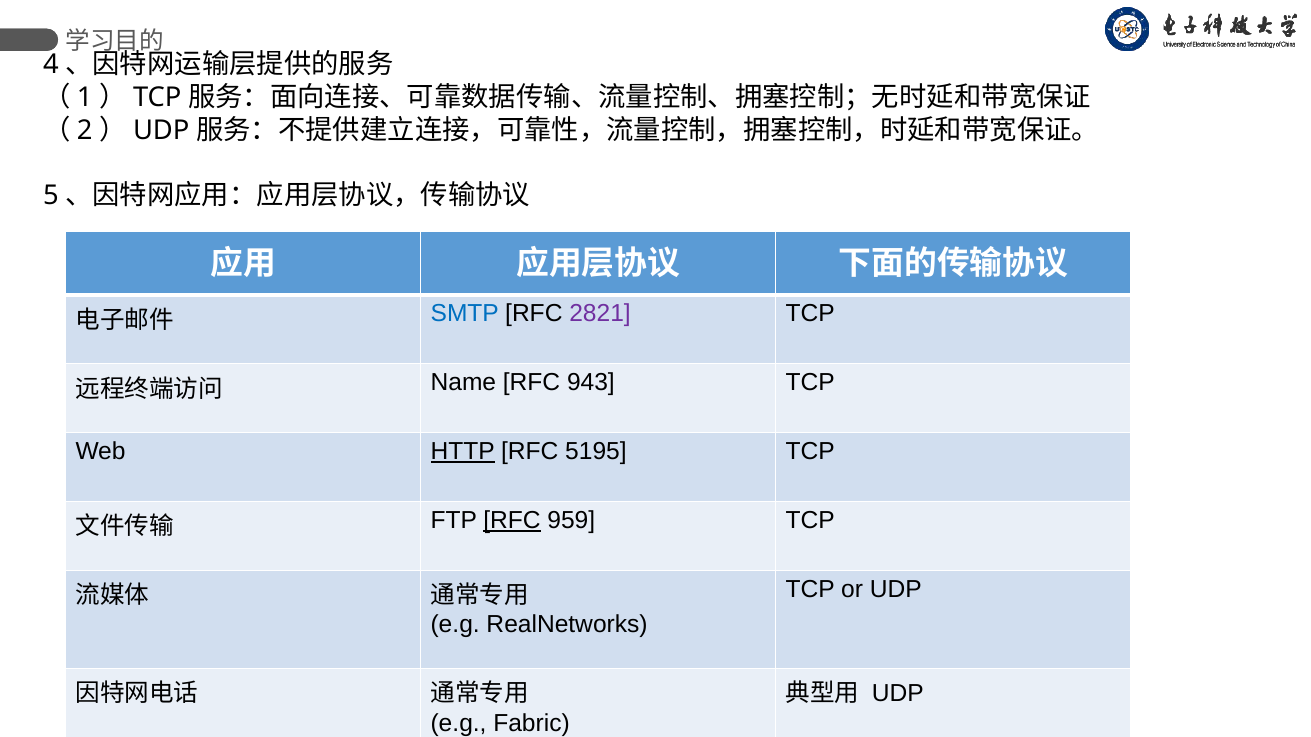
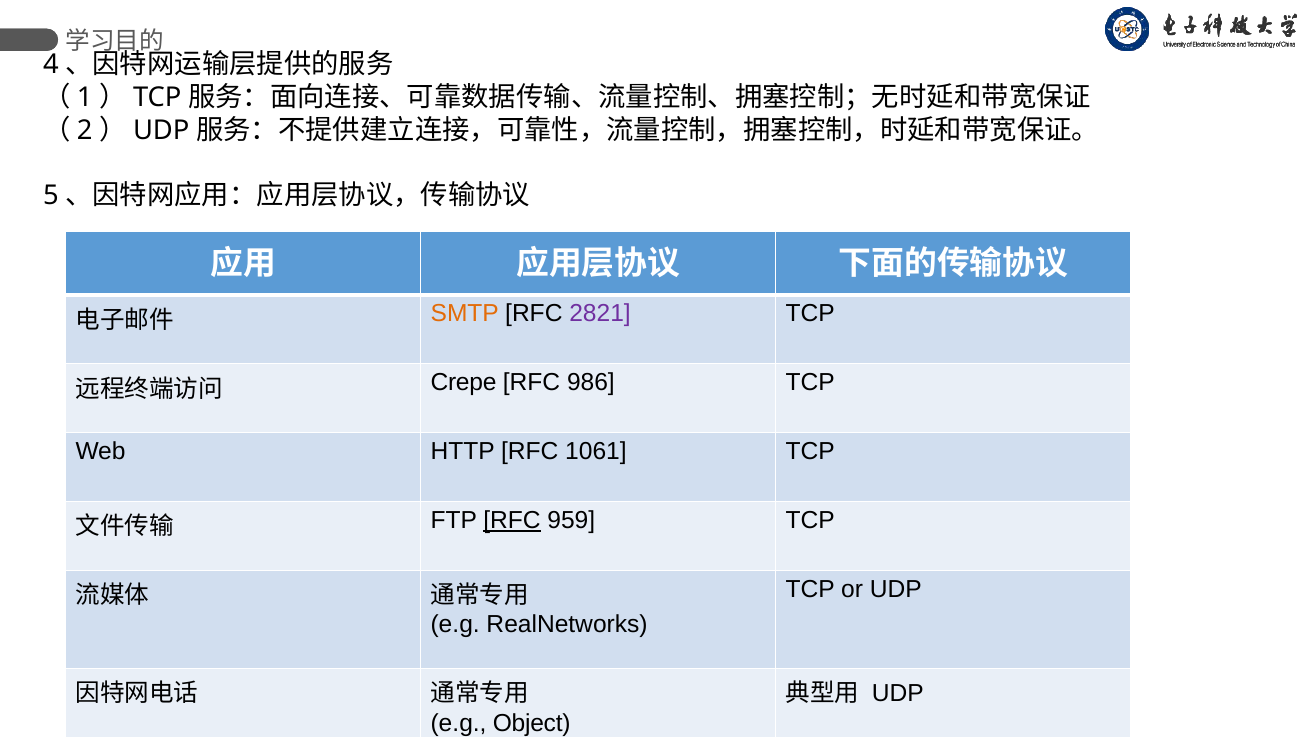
SMTP colour: blue -> orange
Name: Name -> Crepe
943: 943 -> 986
HTTP underline: present -> none
5195: 5195 -> 1061
Fabric: Fabric -> Object
